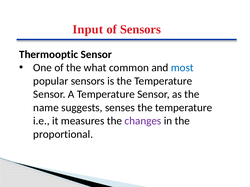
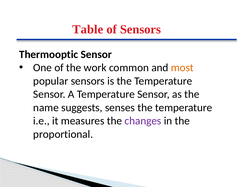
Input: Input -> Table
what: what -> work
most colour: blue -> orange
